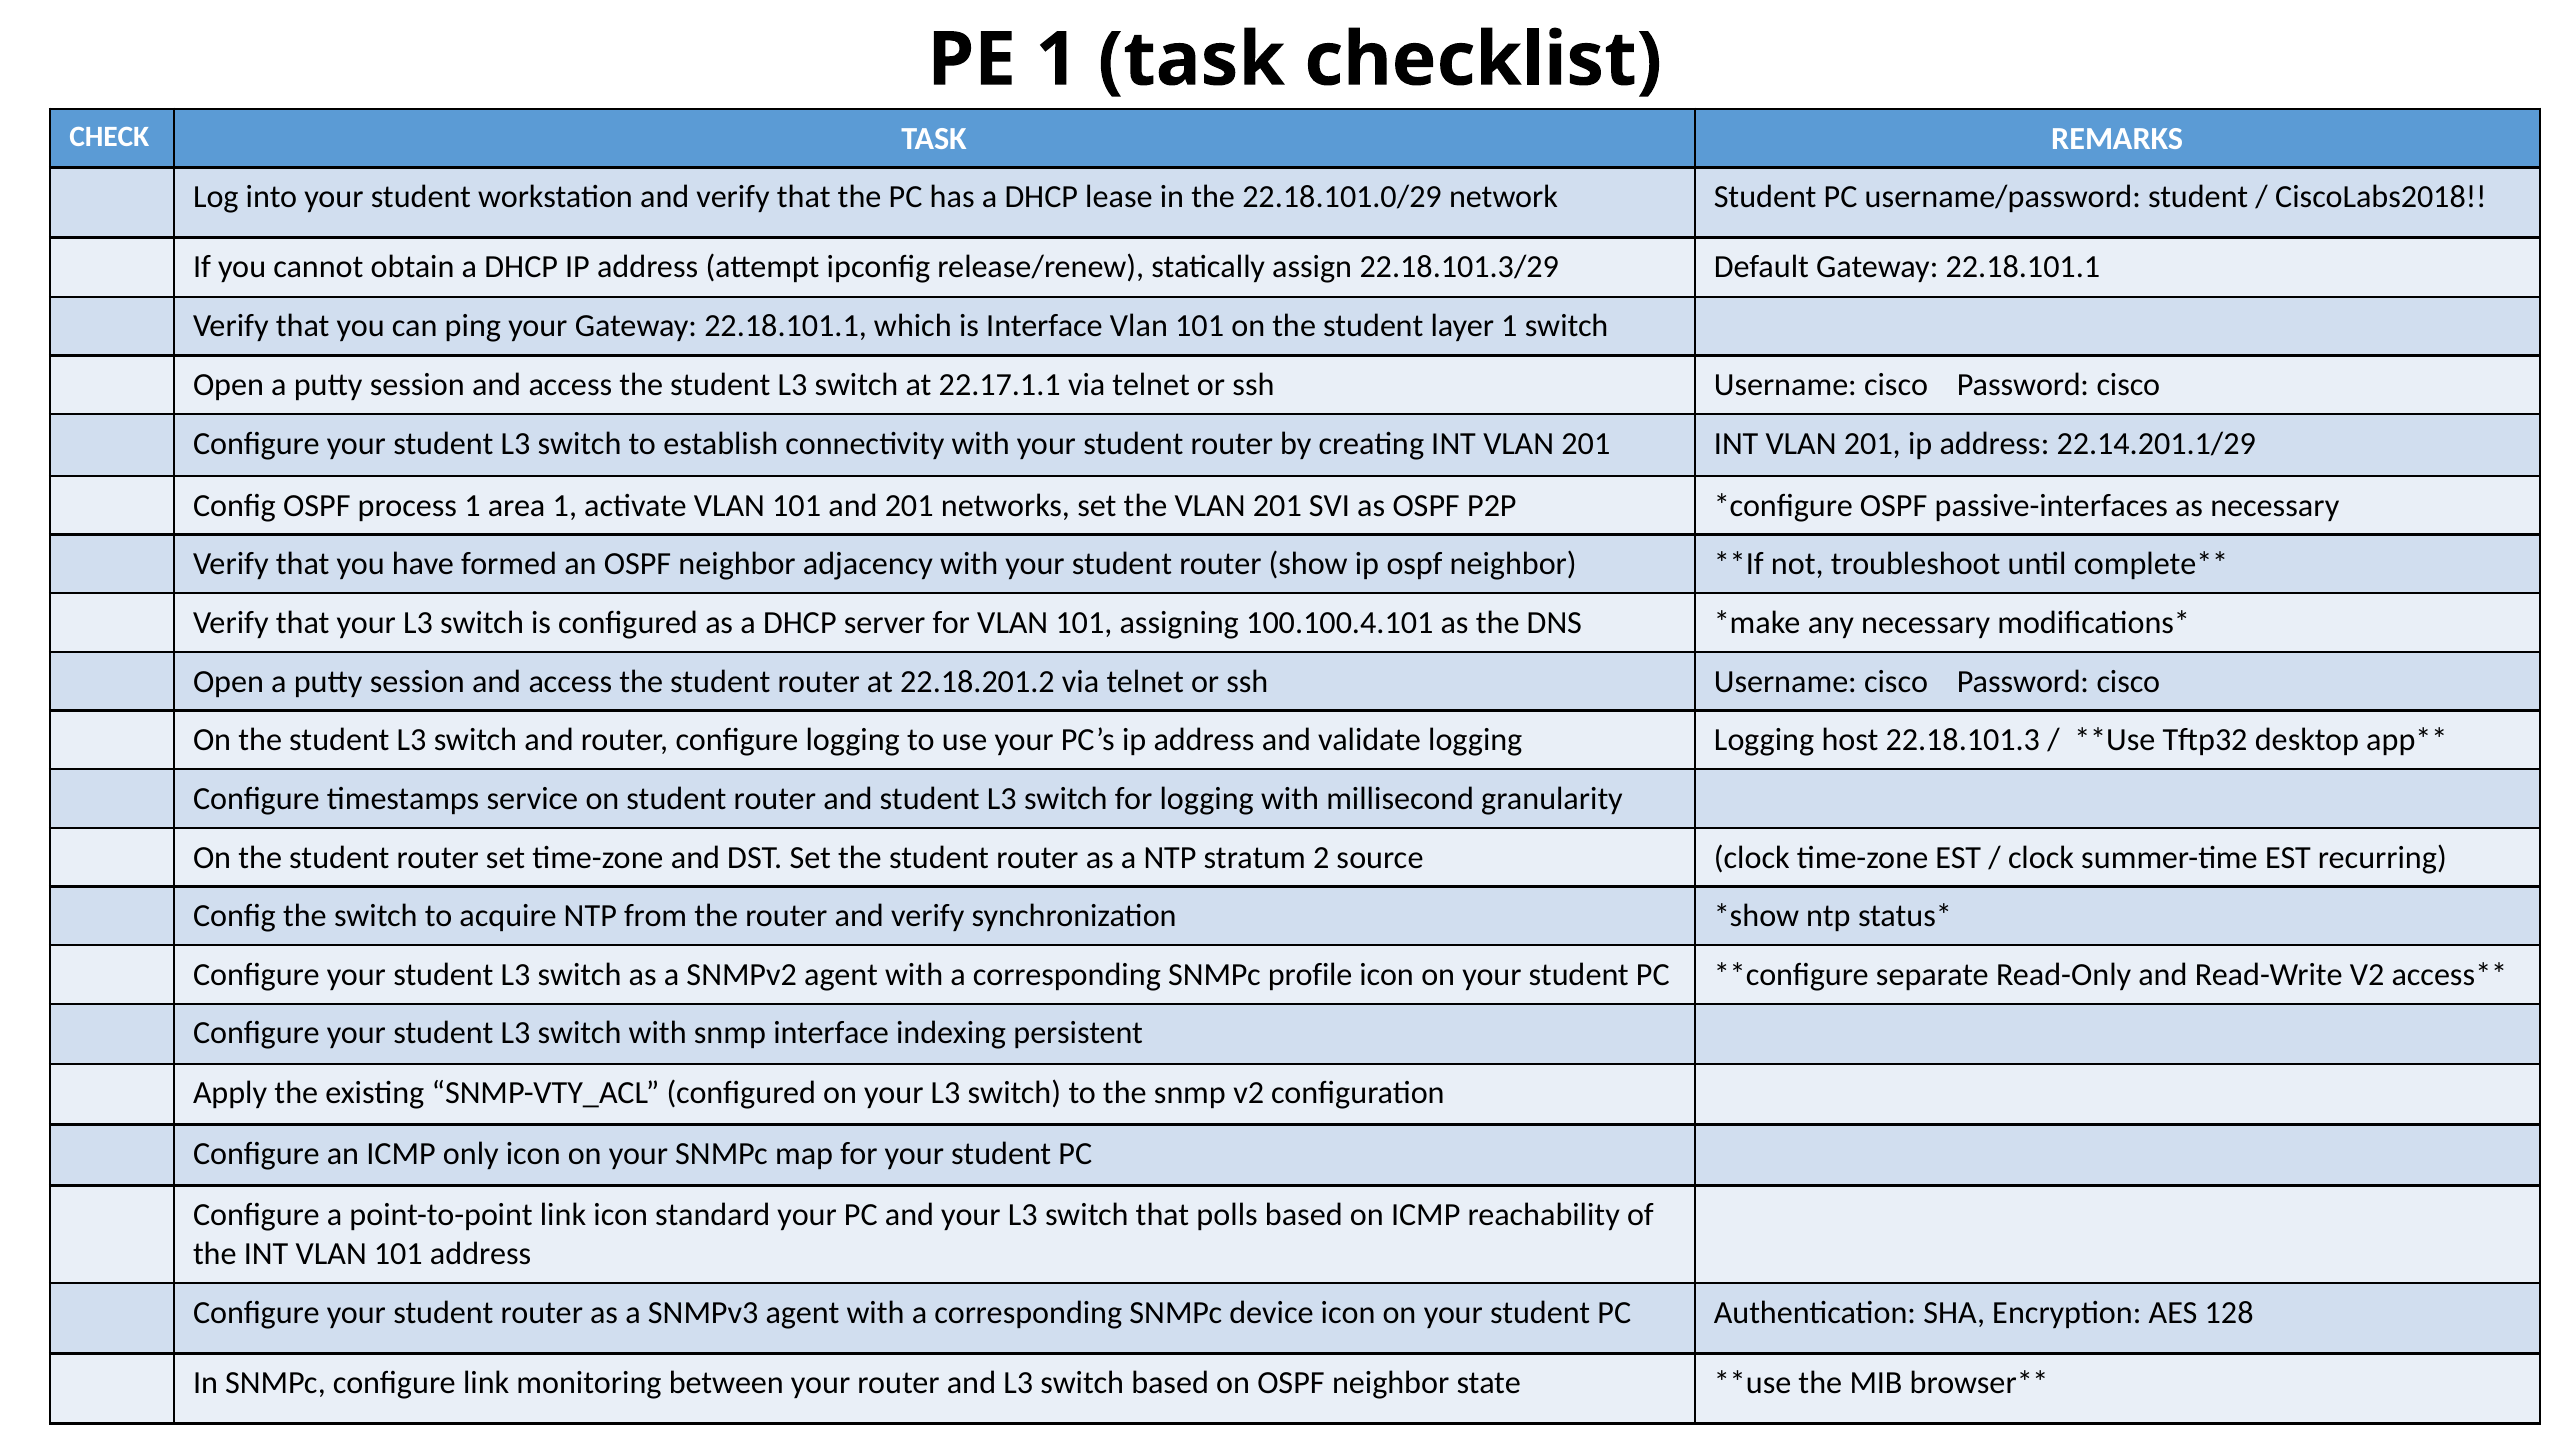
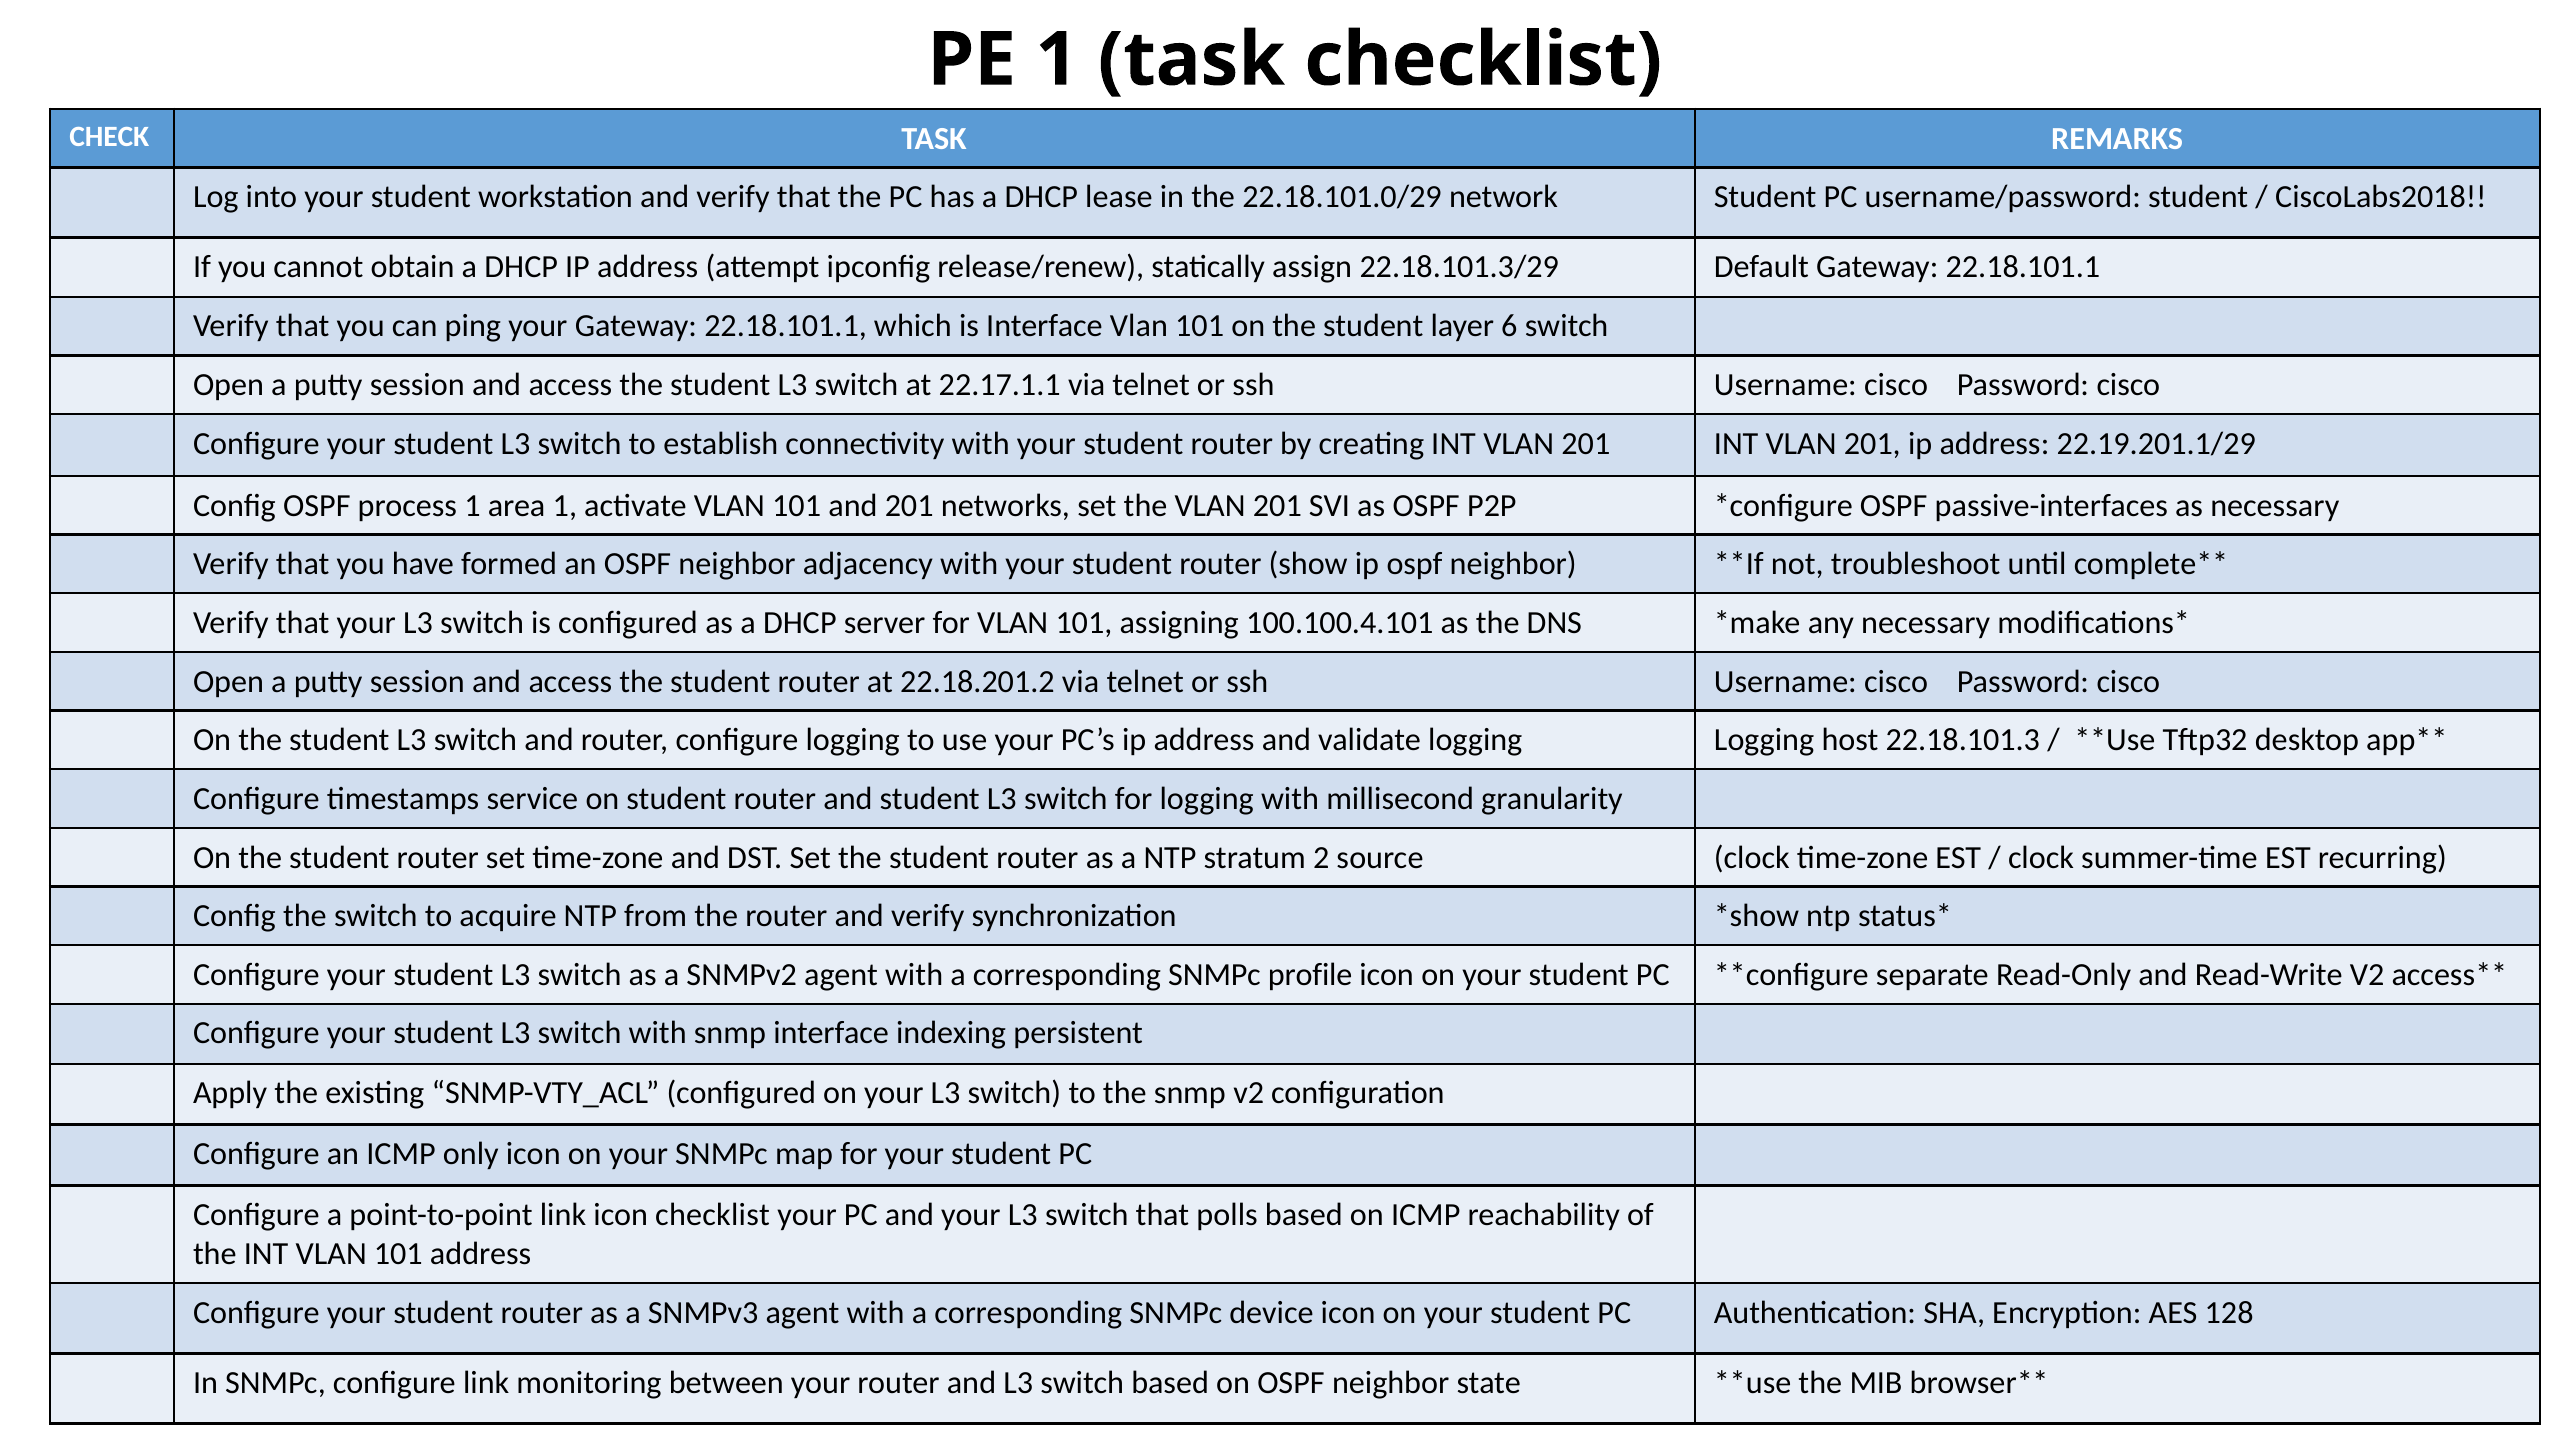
layer 1: 1 -> 6
22.14.201.1/29: 22.14.201.1/29 -> 22.19.201.1/29
icon standard: standard -> checklist
